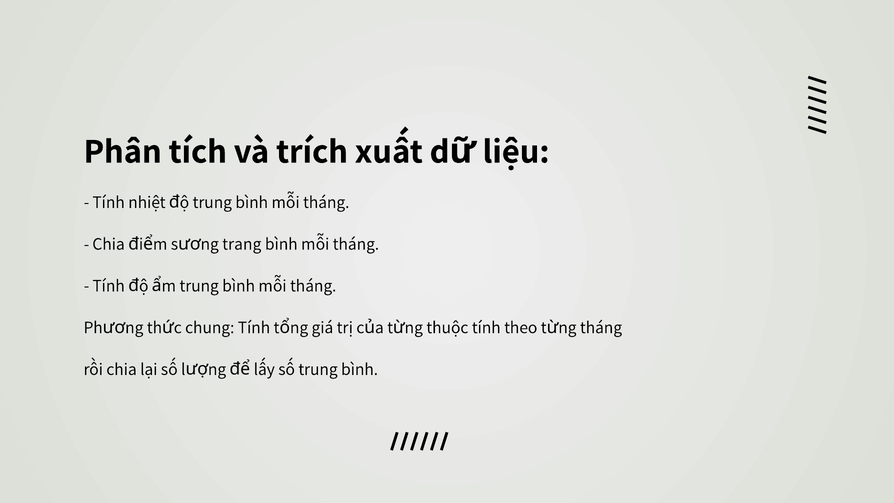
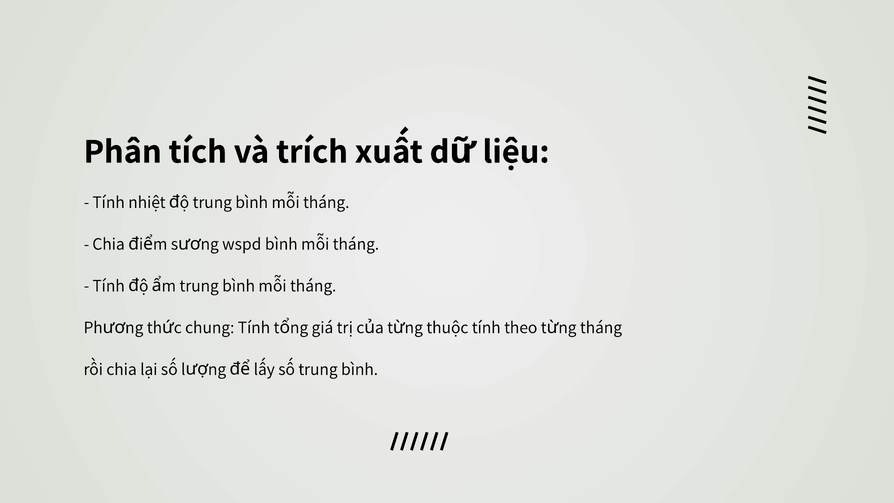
trang: trang -> wspd
